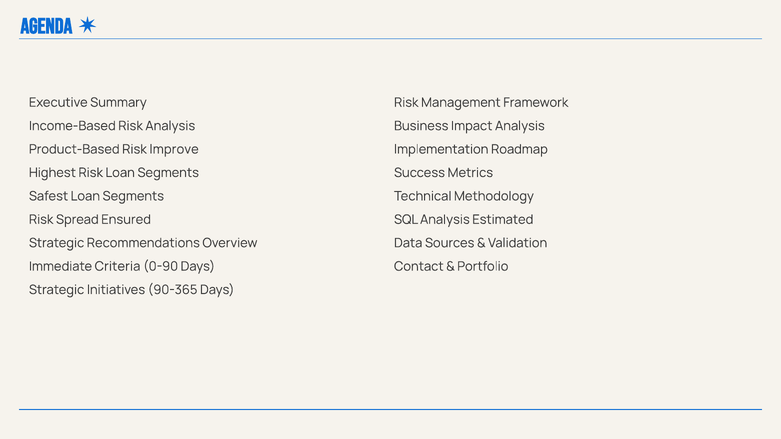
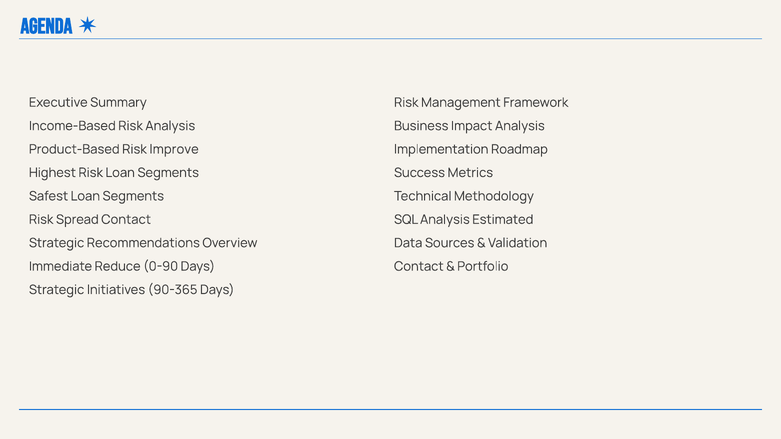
Spread Ensured: Ensured -> Contact
Criteria: Criteria -> Reduce
